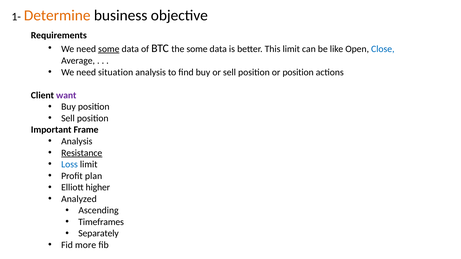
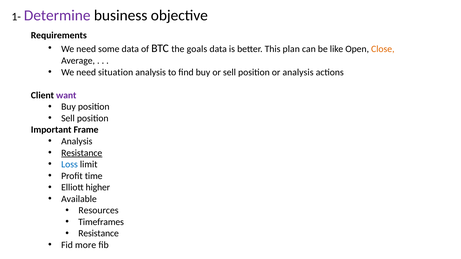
Determine colour: orange -> purple
some at (109, 49) underline: present -> none
the some: some -> goals
This limit: limit -> plan
Close colour: blue -> orange
or position: position -> analysis
plan: plan -> time
Analyzed: Analyzed -> Available
Ascending: Ascending -> Resources
Separately at (99, 234): Separately -> Resistance
